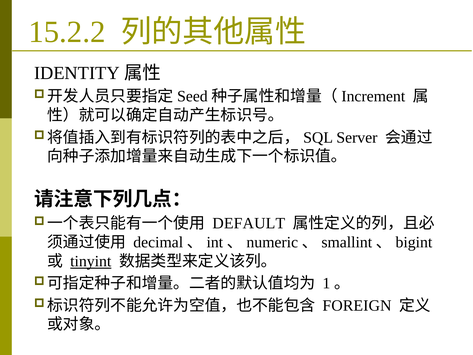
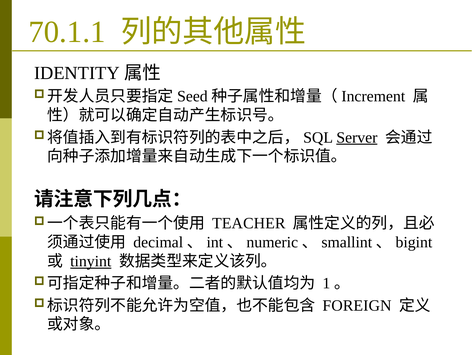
15.2.2: 15.2.2 -> 70.1.1
Server underline: none -> present
DEFAULT: DEFAULT -> TEACHER
